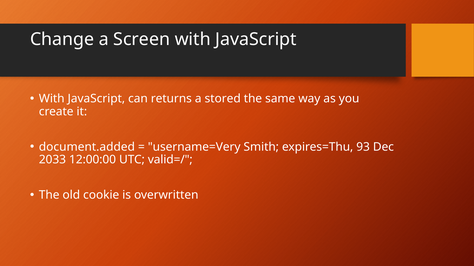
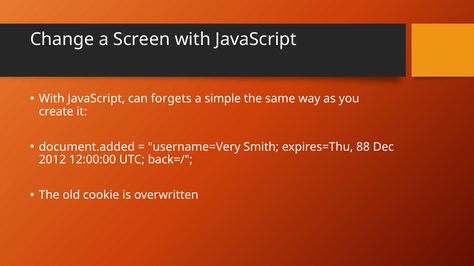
returns: returns -> forgets
stored: stored -> simple
93: 93 -> 88
2033: 2033 -> 2012
valid=/: valid=/ -> back=/
